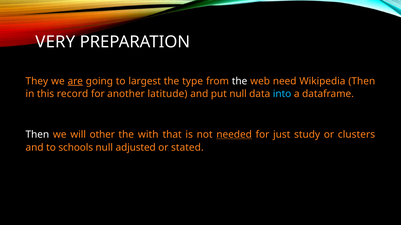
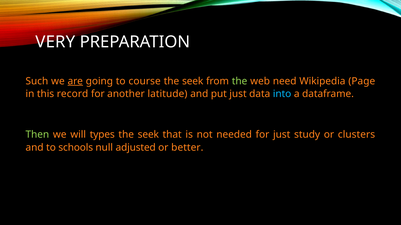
They: They -> Such
largest: largest -> course
type at (193, 81): type -> seek
the at (240, 81) colour: white -> light green
Wikipedia Then: Then -> Page
put null: null -> just
Then at (37, 135) colour: white -> light green
other: other -> types
with at (148, 135): with -> seek
needed underline: present -> none
stated: stated -> better
